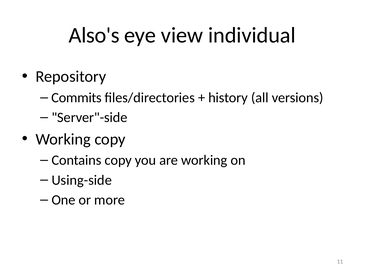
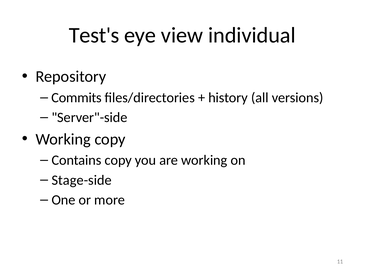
Also's: Also's -> Test's
Using-side: Using-side -> Stage-side
